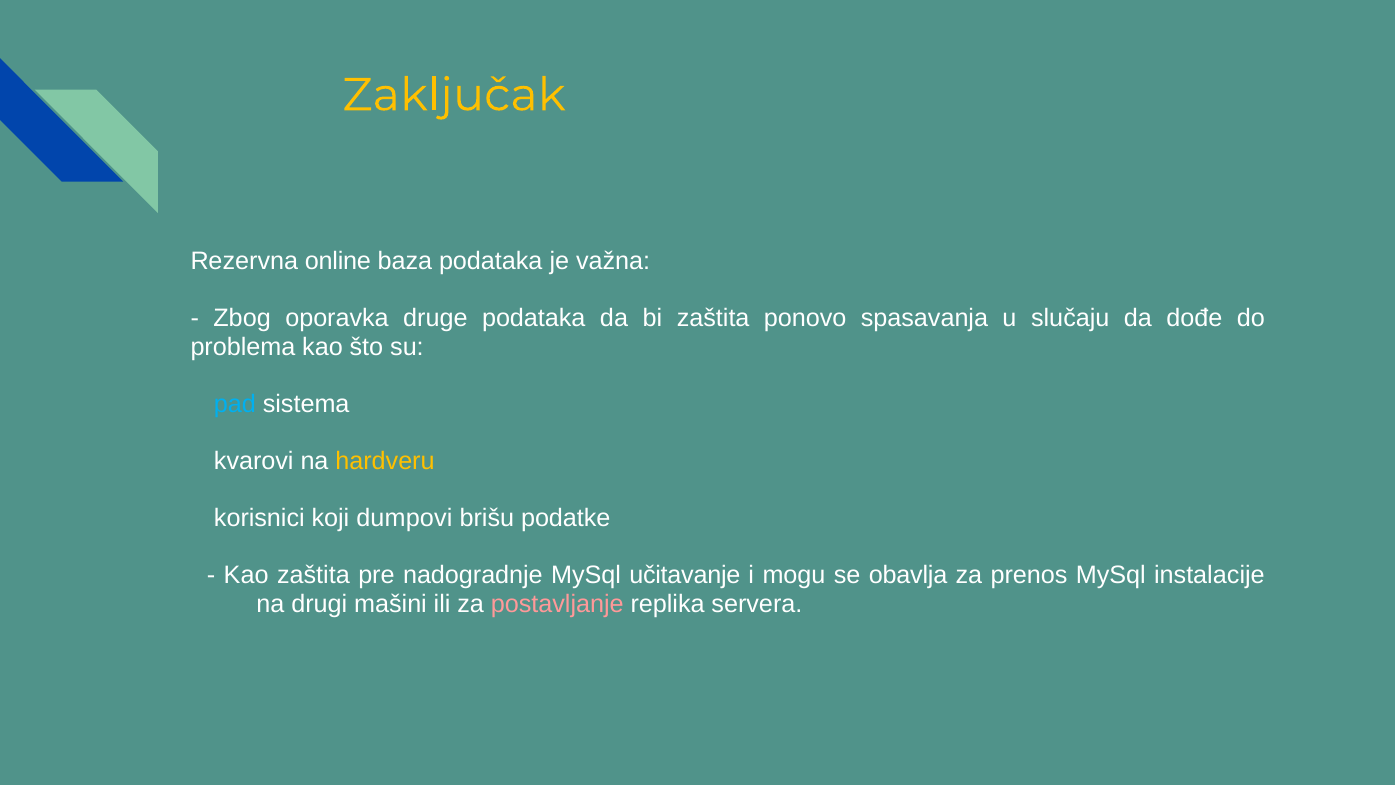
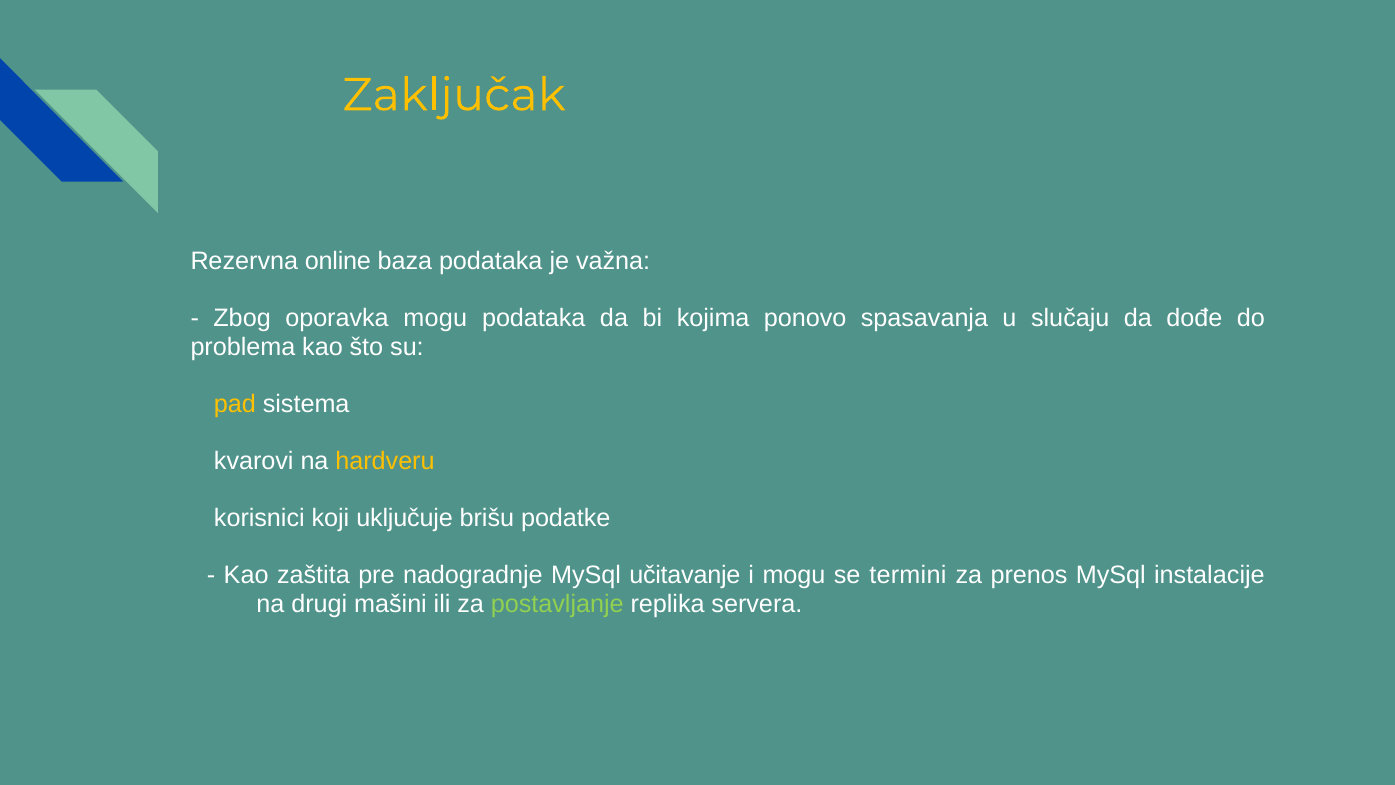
oporavka druge: druge -> mogu
bi zaštita: zaštita -> kojima
pad colour: light blue -> yellow
dumpovi: dumpovi -> uključuje
obavlja: obavlja -> termini
postavljanje colour: pink -> light green
